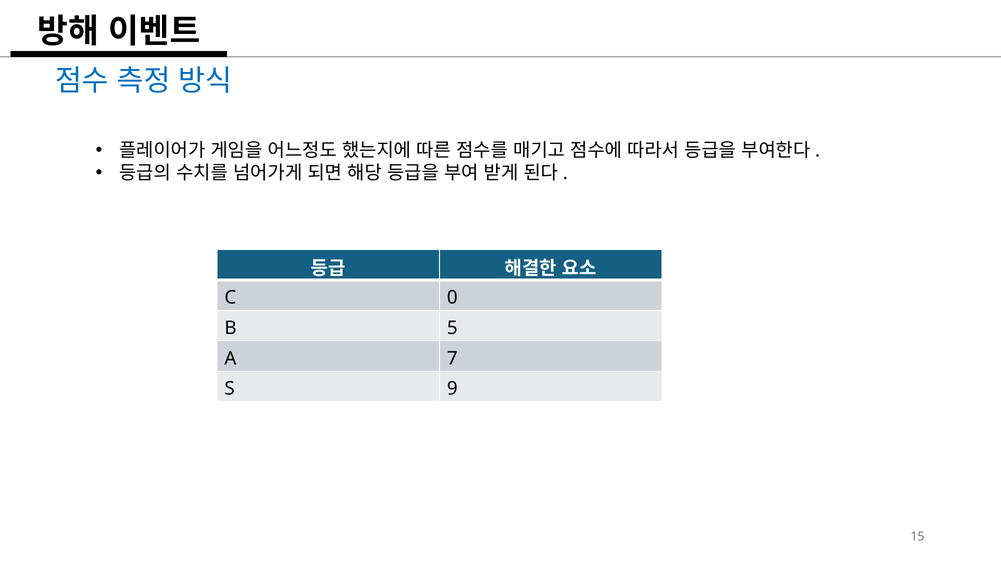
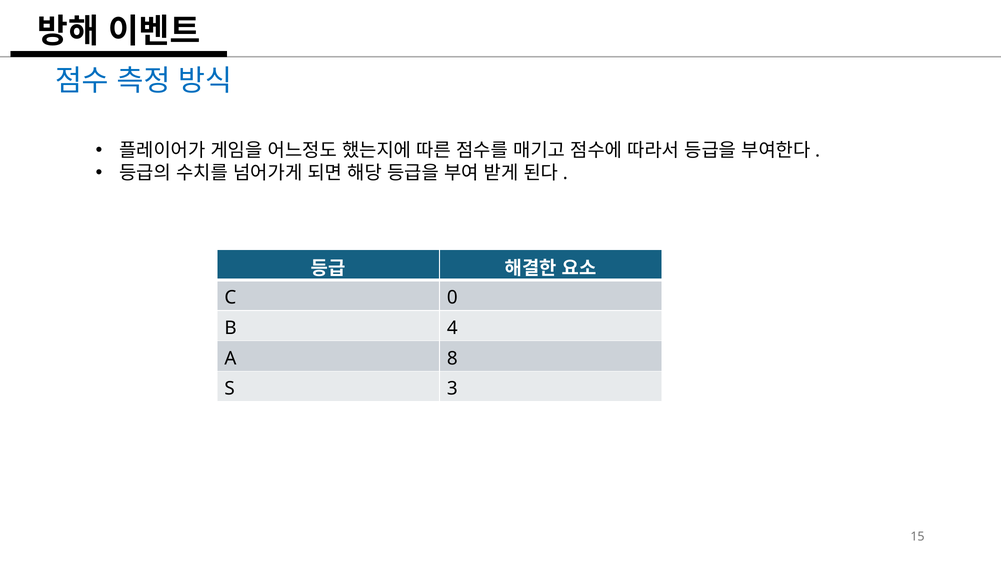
5: 5 -> 4
7: 7 -> 8
9: 9 -> 3
